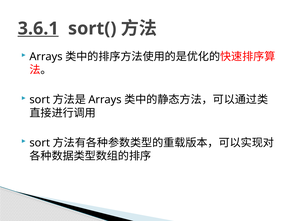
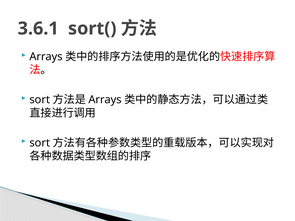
3.6.1 underline: present -> none
